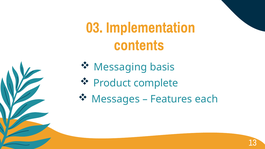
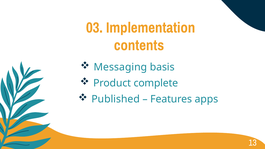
Messages: Messages -> Published
each: each -> apps
